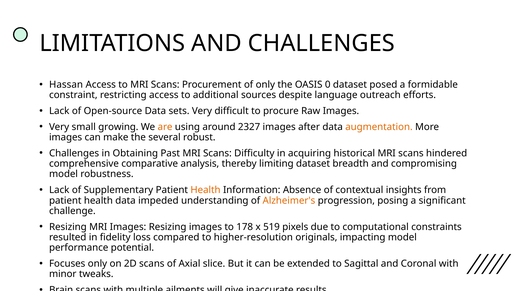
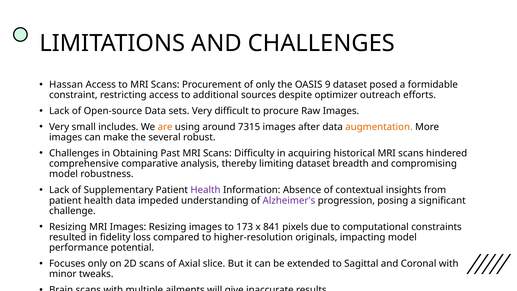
0: 0 -> 9
language: language -> optimizer
growing: growing -> includes
2327: 2327 -> 7315
Health at (206, 190) colour: orange -> purple
Alzheimer's colour: orange -> purple
178: 178 -> 173
519: 519 -> 841
